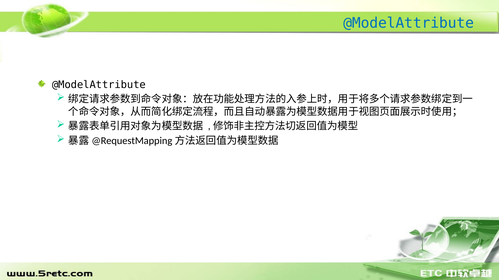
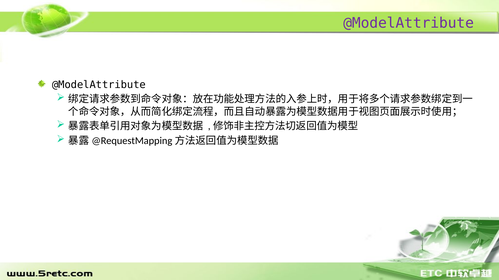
@ModelAttribute at (409, 23) colour: blue -> purple
